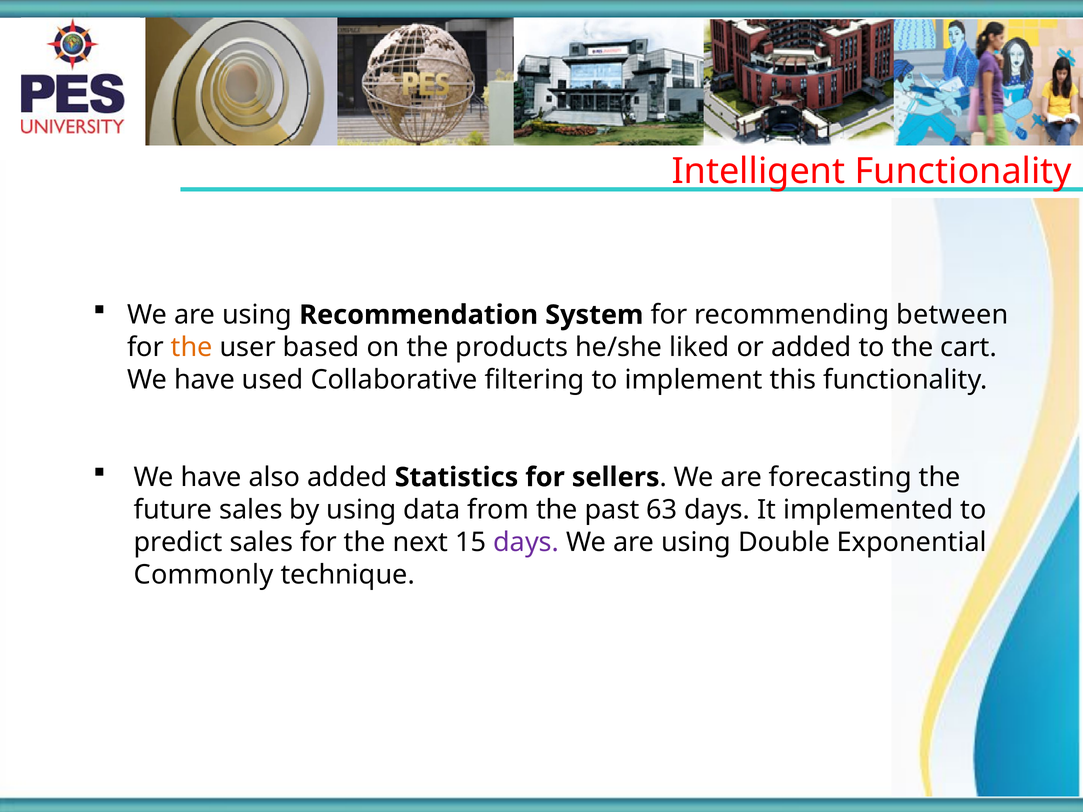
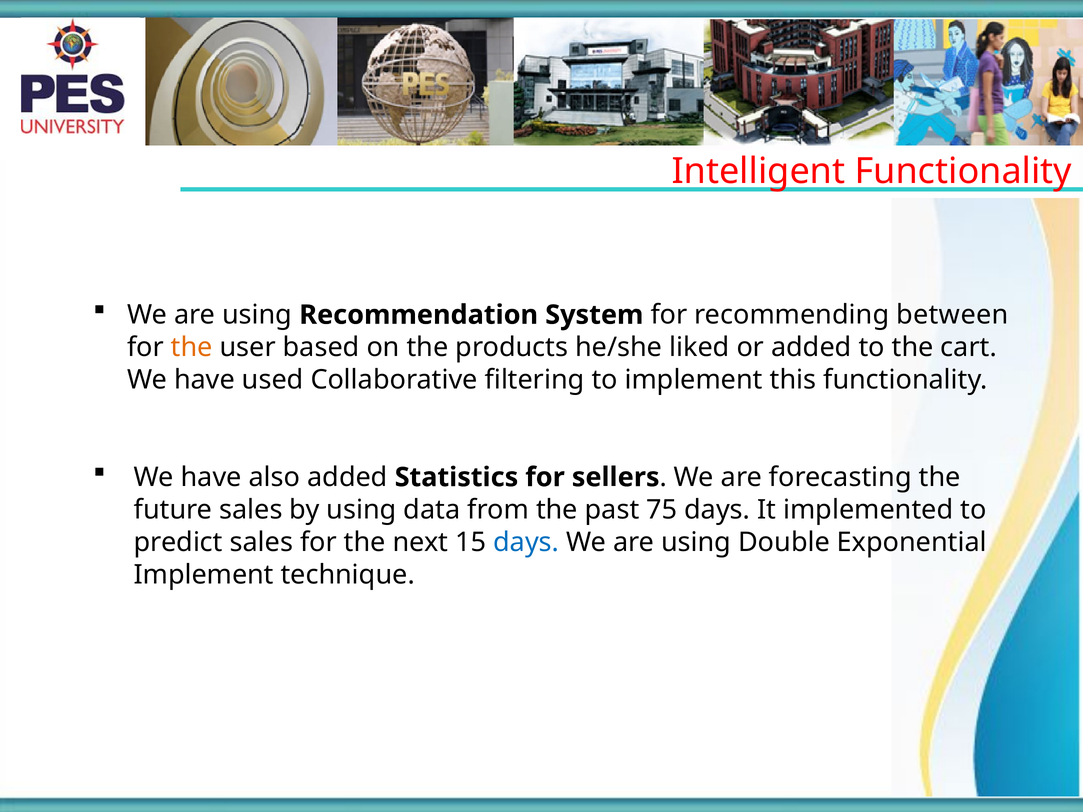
63: 63 -> 75
days at (526, 542) colour: purple -> blue
Commonly at (204, 575): Commonly -> Implement
